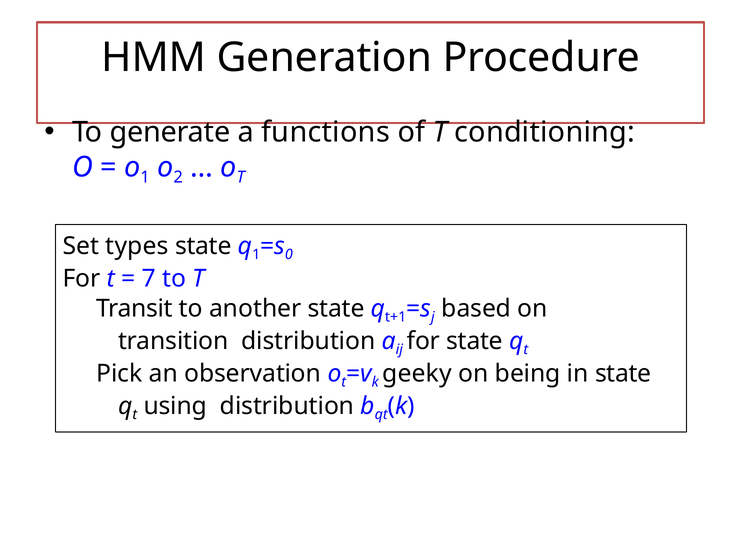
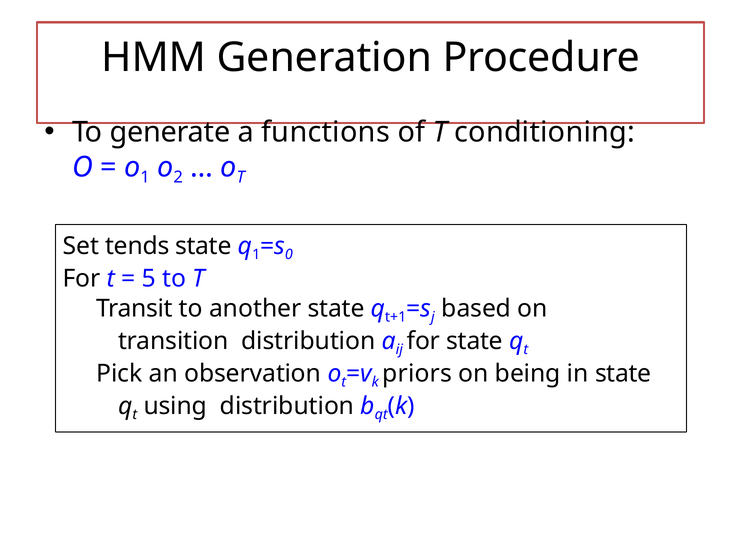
types: types -> tends
7: 7 -> 5
geeky: geeky -> priors
